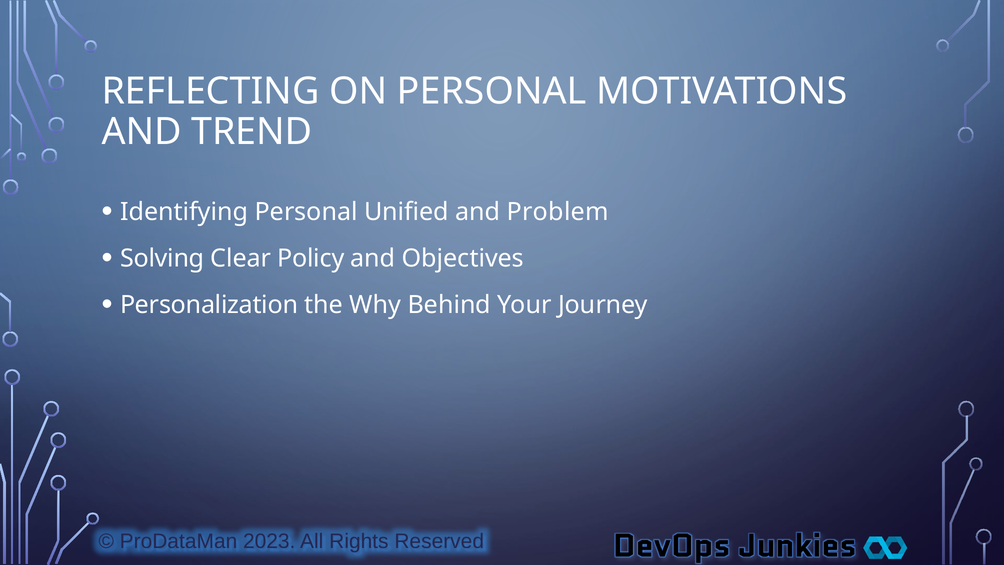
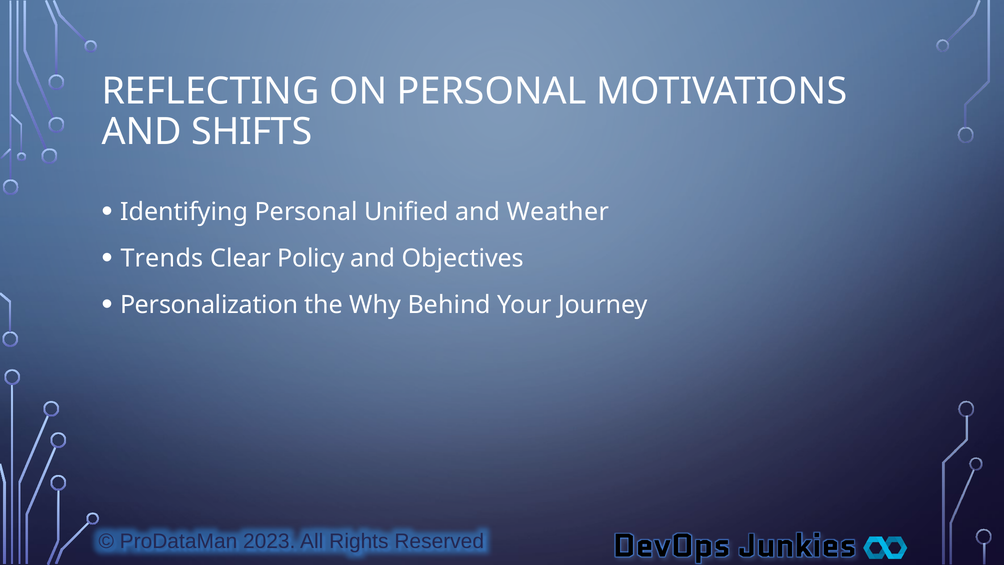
TREND: TREND -> SHIFTS
Problem: Problem -> Weather
Solving: Solving -> Trends
